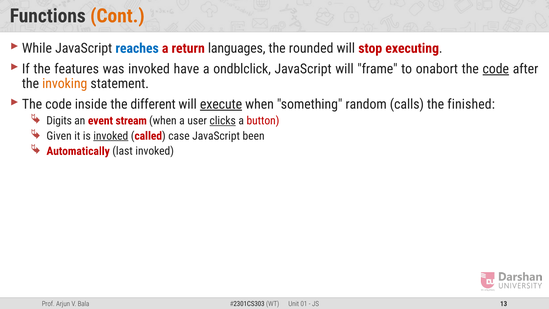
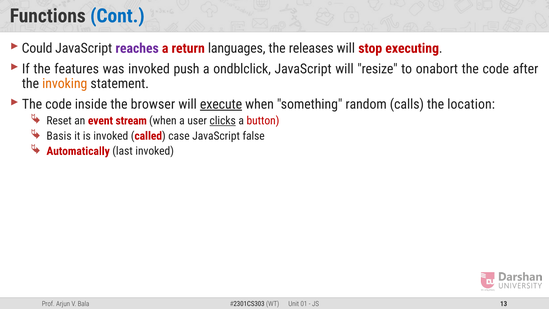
Cont colour: orange -> blue
While: While -> Could
reaches colour: blue -> purple
rounded: rounded -> releases
have: have -> push
frame: frame -> resize
code at (496, 69) underline: present -> none
different: different -> browser
finished: finished -> location
Digits: Digits -> Reset
Given: Given -> Basis
invoked at (111, 136) underline: present -> none
been: been -> false
